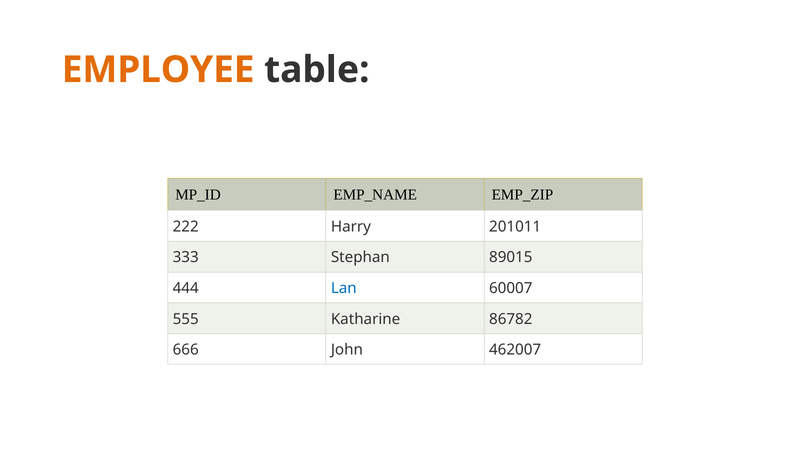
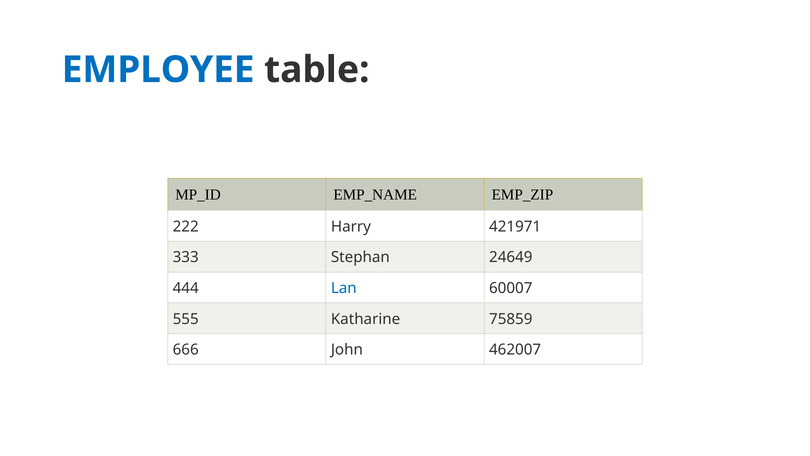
EMPLOYEE colour: orange -> blue
201011: 201011 -> 421971
89015: 89015 -> 24649
86782: 86782 -> 75859
